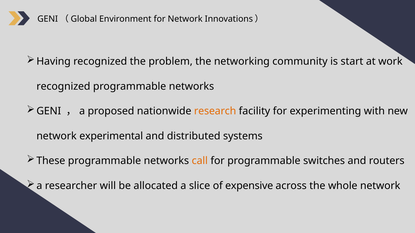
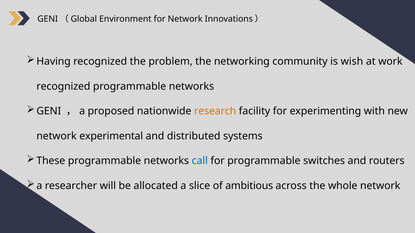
start: start -> wish
call colour: orange -> blue
expensive: expensive -> ambitious
